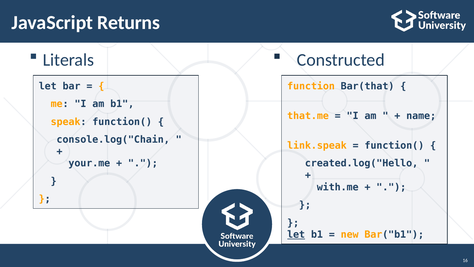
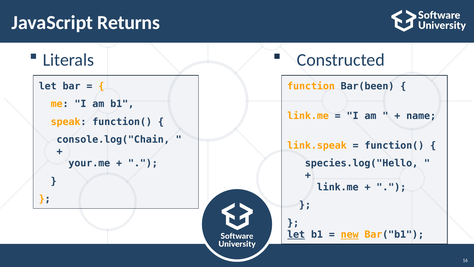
Bar(that: Bar(that -> Bar(been
that.me at (308, 116): that.me -> link.me
created.log("Hello: created.log("Hello -> species.log("Hello
with.me at (338, 187): with.me -> link.me
new underline: none -> present
